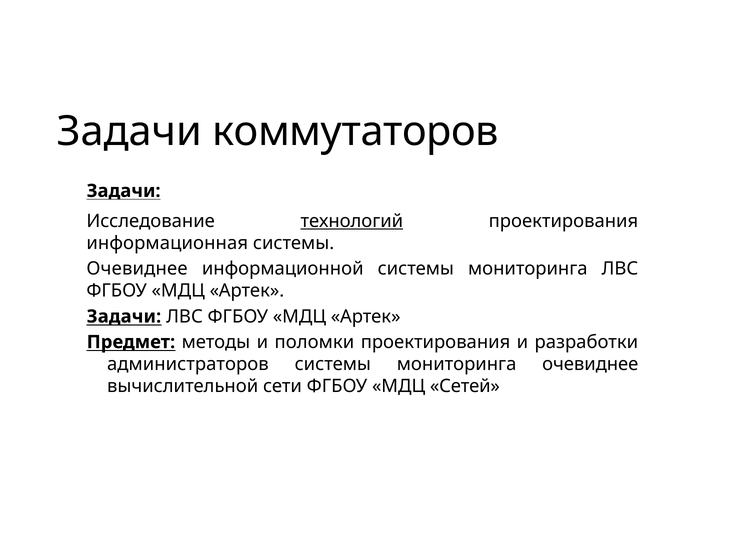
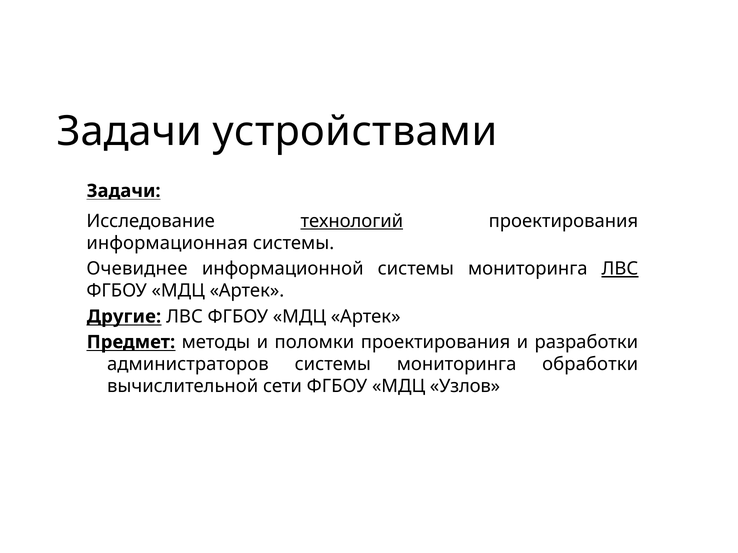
коммутаторов: коммутаторов -> устройствами
ЛВС at (620, 269) underline: none -> present
Задачи at (124, 317): Задачи -> Другие
мониторинга очевиднее: очевиднее -> обработки
Сетей: Сетей -> Узлов
